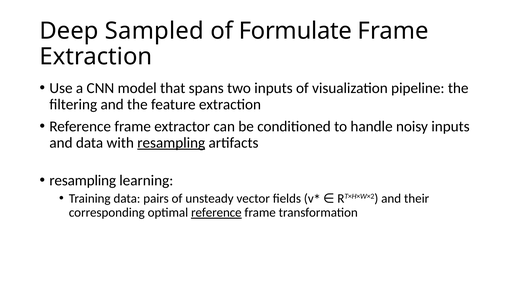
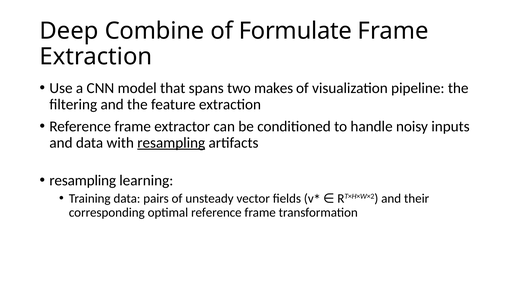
Sampled: Sampled -> Combine
two inputs: inputs -> makes
reference at (216, 212) underline: present -> none
